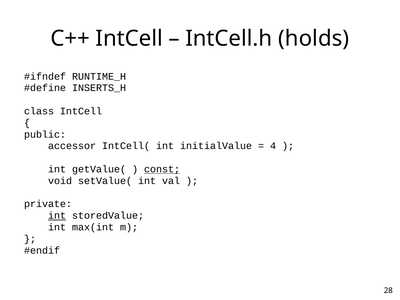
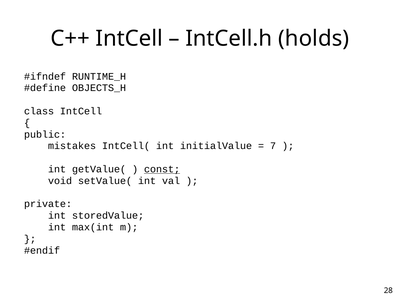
INSERTS_H: INSERTS_H -> OBJECTS_H
accessor: accessor -> mistakes
4: 4 -> 7
int at (57, 216) underline: present -> none
